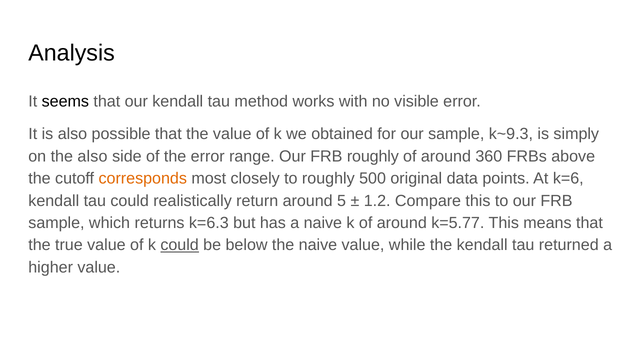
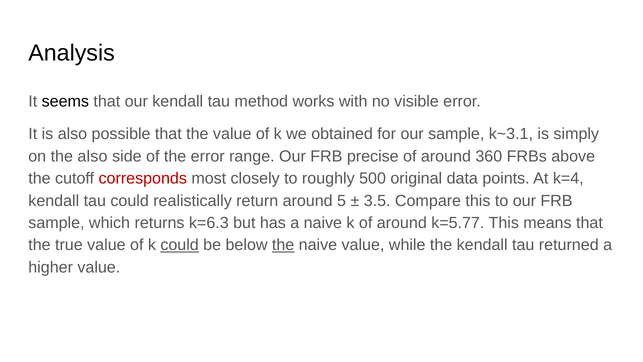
k~9.3: k~9.3 -> k~3.1
FRB roughly: roughly -> precise
corresponds colour: orange -> red
k=6: k=6 -> k=4
1.2: 1.2 -> 3.5
the at (283, 245) underline: none -> present
